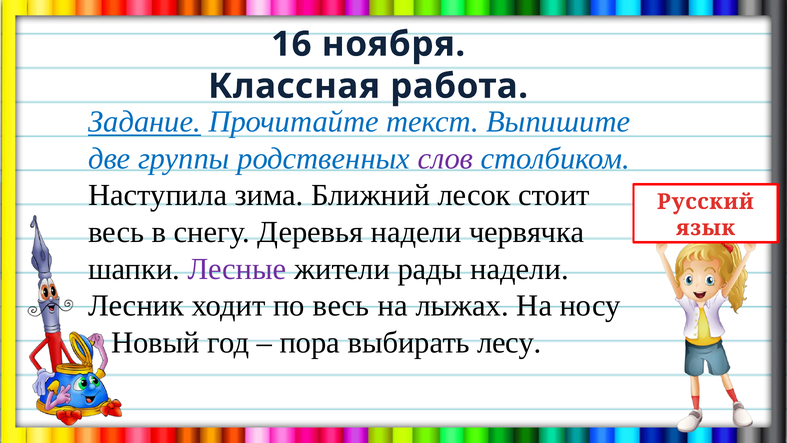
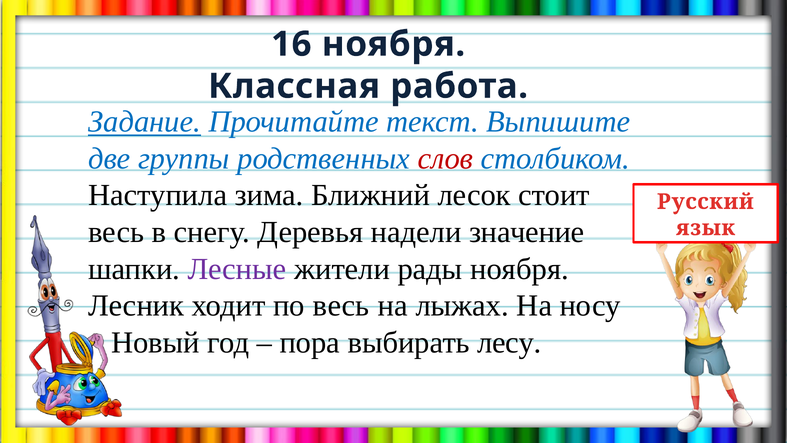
слов colour: purple -> red
червячка: червячка -> значение
рады надели: надели -> ноября
